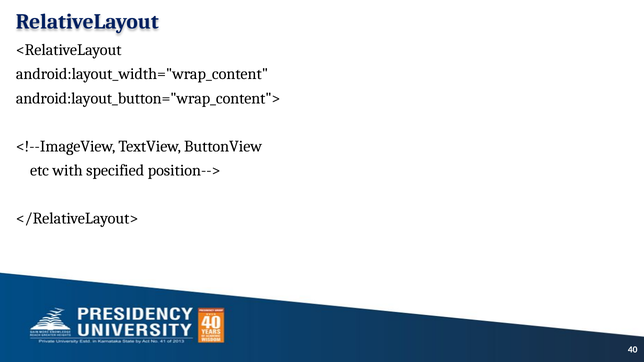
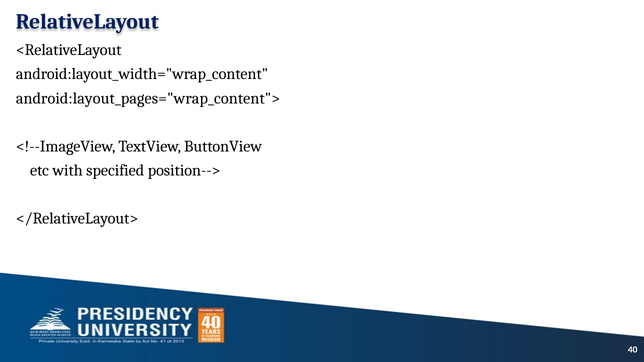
android:layout_button="wrap_content">: android:layout_button="wrap_content"> -> android:layout_pages="wrap_content">
